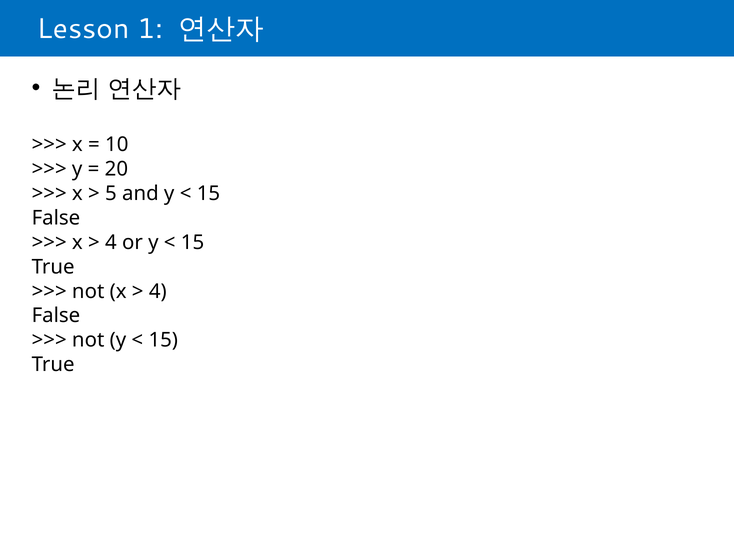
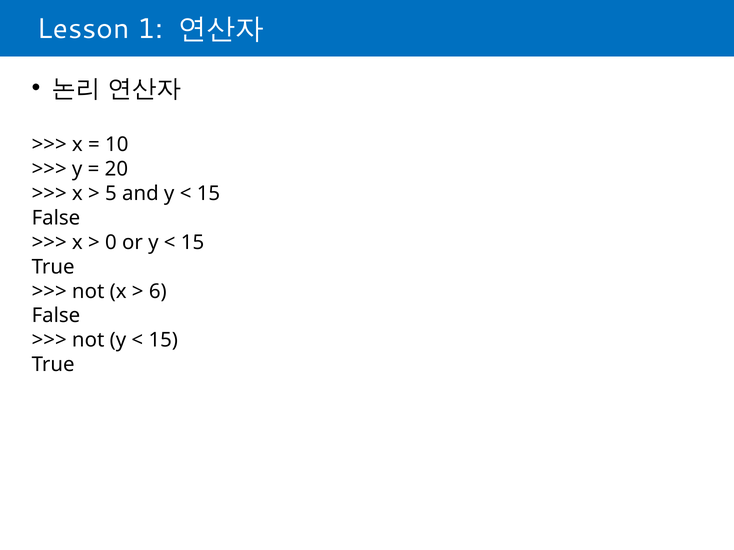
4 at (111, 243): 4 -> 0
4 at (158, 292): 4 -> 6
